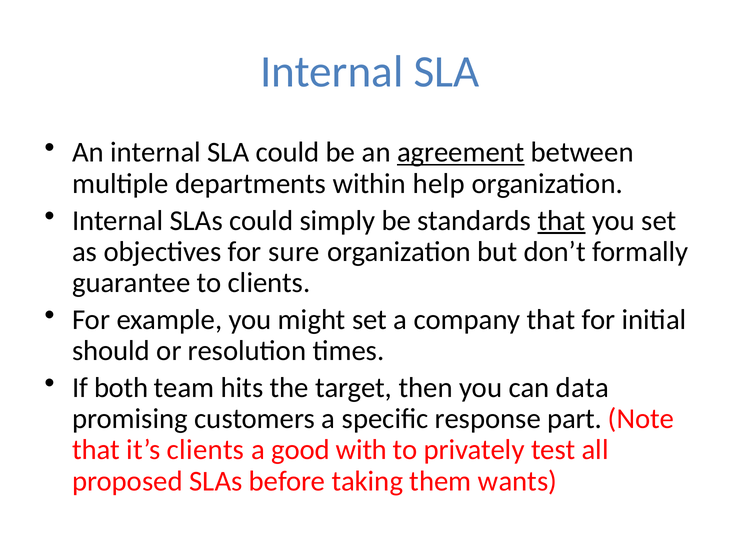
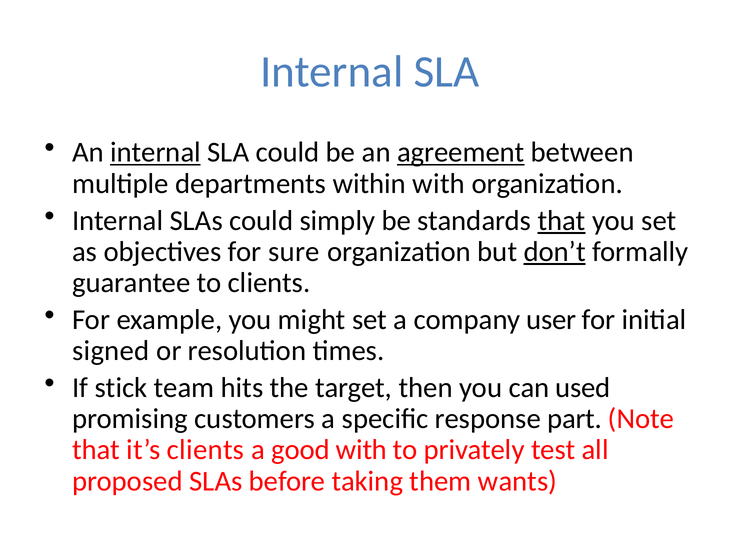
internal at (156, 152) underline: none -> present
within help: help -> with
don’t underline: none -> present
company that: that -> user
should: should -> signed
both: both -> stick
data: data -> used
